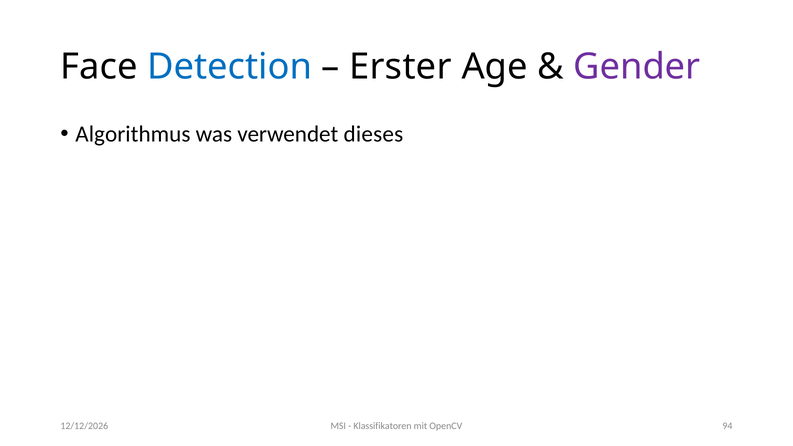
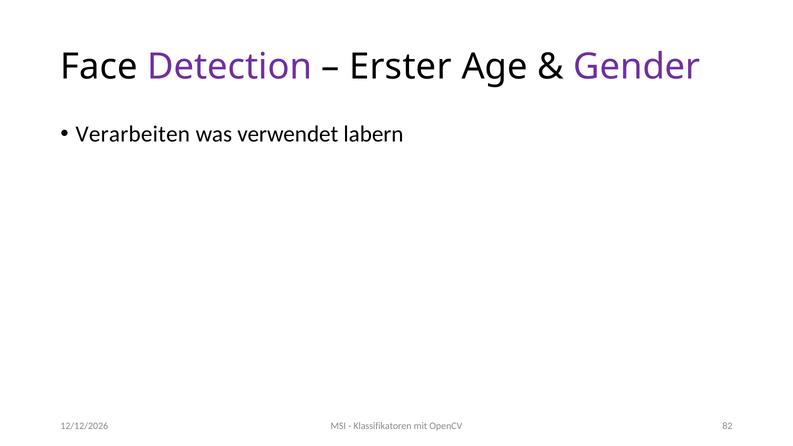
Detection colour: blue -> purple
Algorithmus: Algorithmus -> Verarbeiten
dieses: dieses -> labern
94: 94 -> 82
